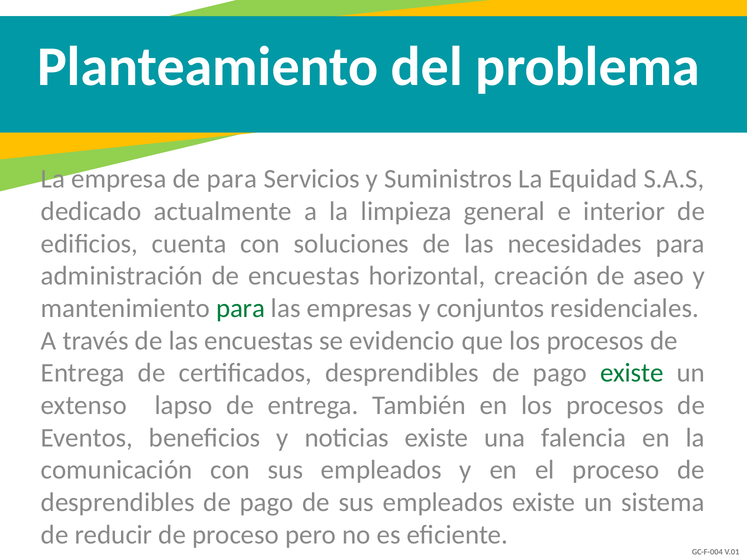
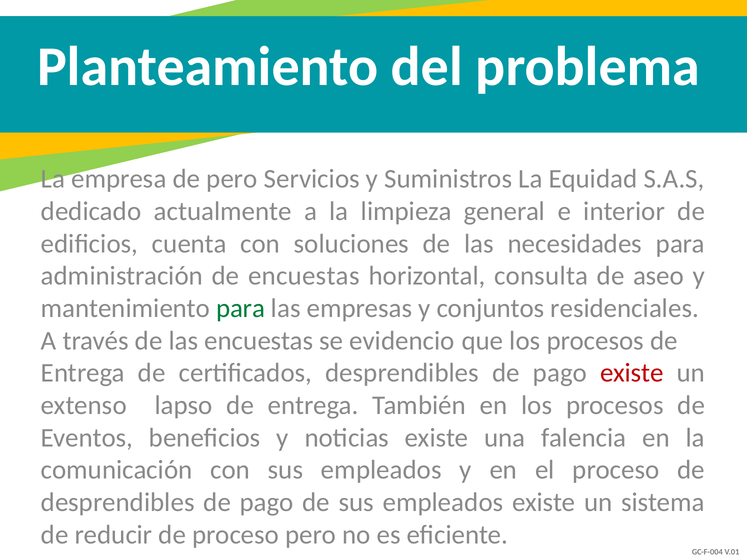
de para: para -> pero
creación: creación -> consulta
existe at (632, 373) colour: green -> red
